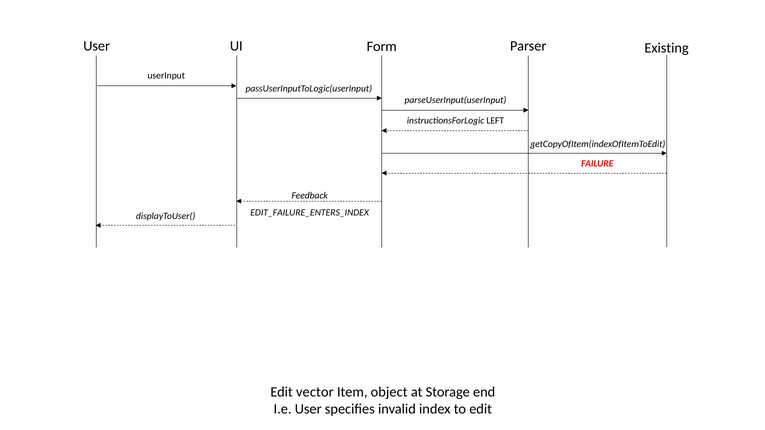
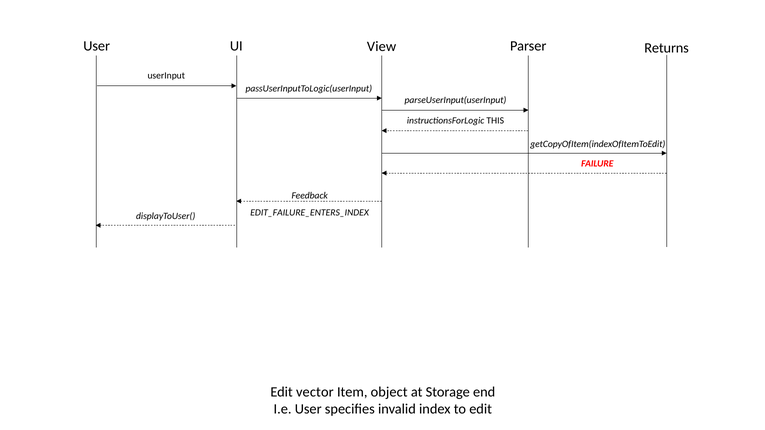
Existing: Existing -> Returns
Form: Form -> View
LEFT: LEFT -> THIS
